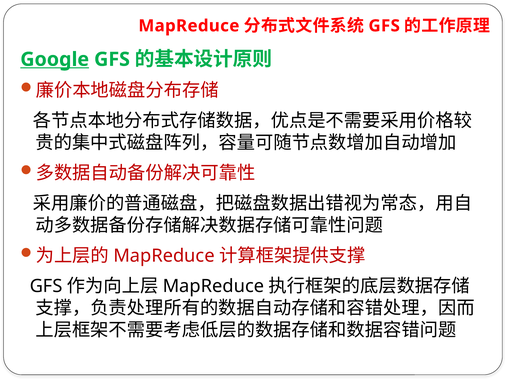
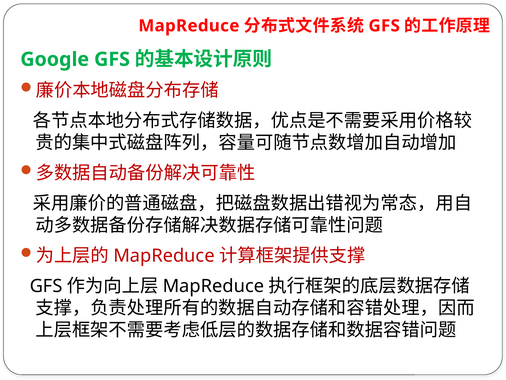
Google underline: present -> none
